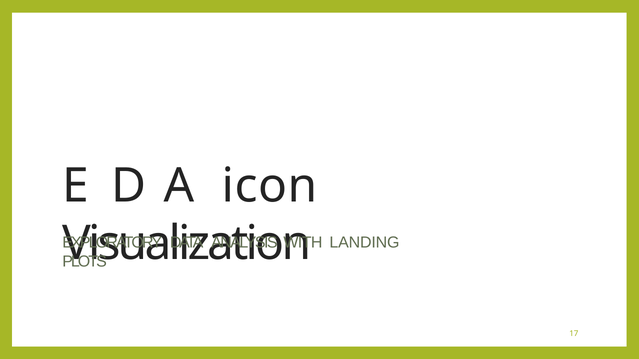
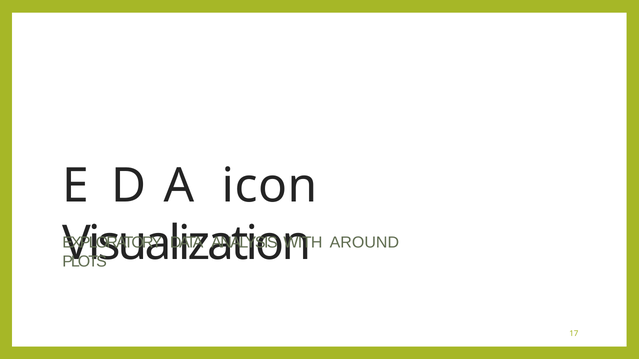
LANDING: LANDING -> AROUND
